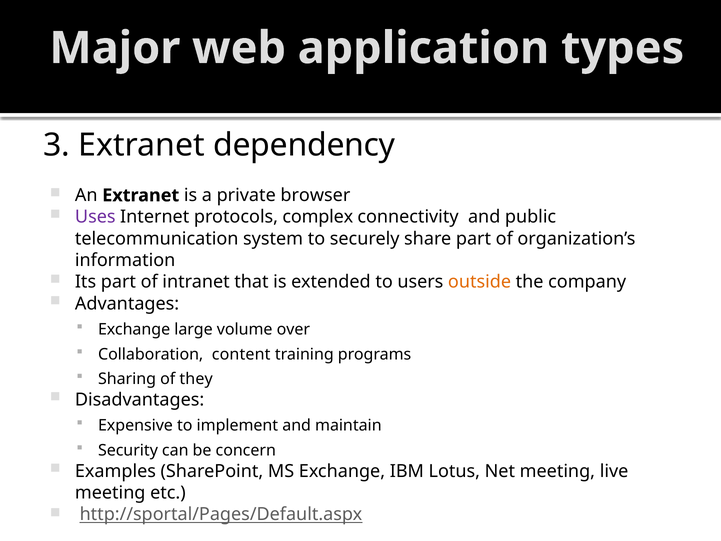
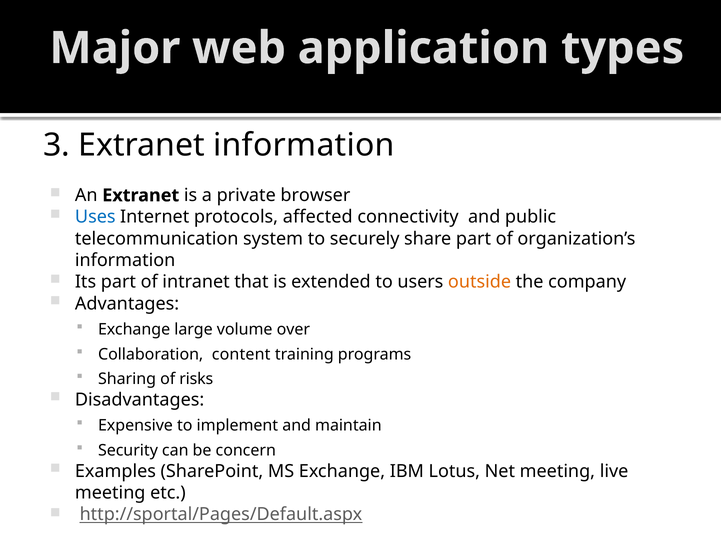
Extranet dependency: dependency -> information
Uses colour: purple -> blue
complex: complex -> affected
they: they -> risks
